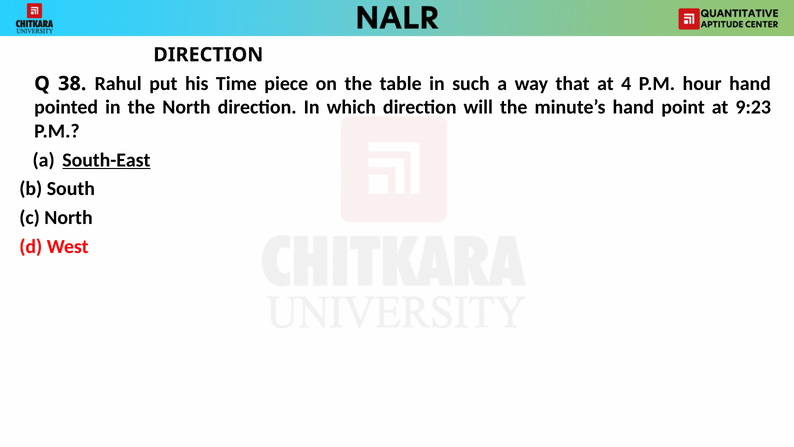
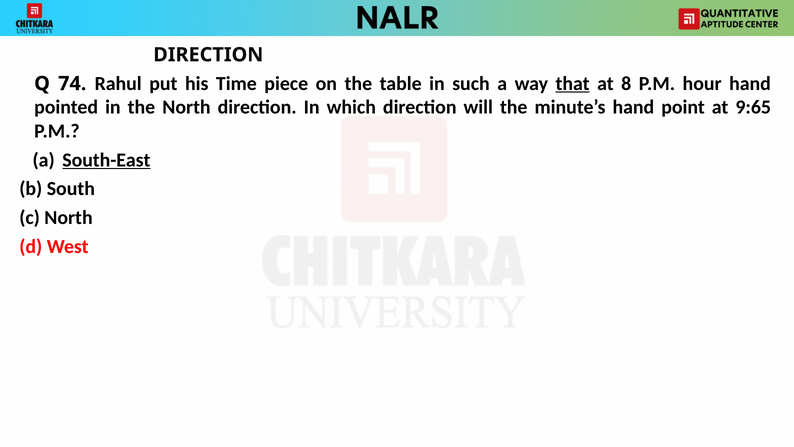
38: 38 -> 74
that underline: none -> present
4: 4 -> 8
9:23: 9:23 -> 9:65
